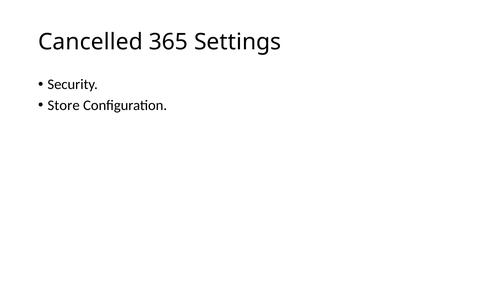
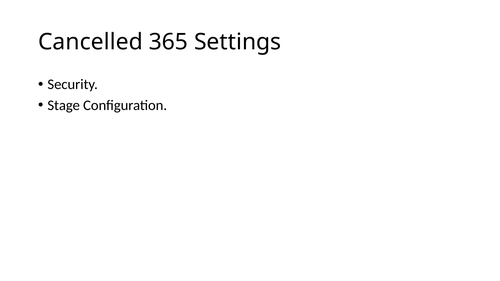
Store: Store -> Stage
